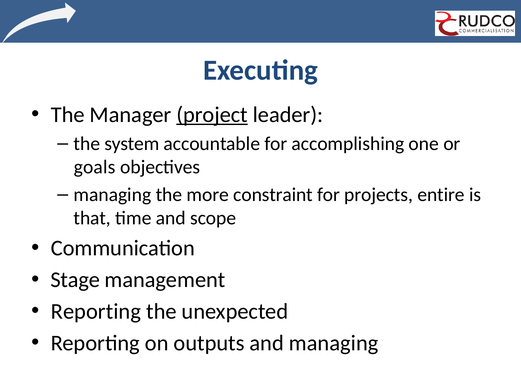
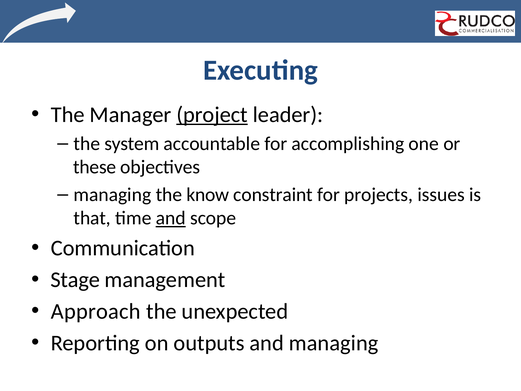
goals: goals -> these
more: more -> know
entire: entire -> issues
and at (171, 218) underline: none -> present
Reporting at (96, 311): Reporting -> Approach
